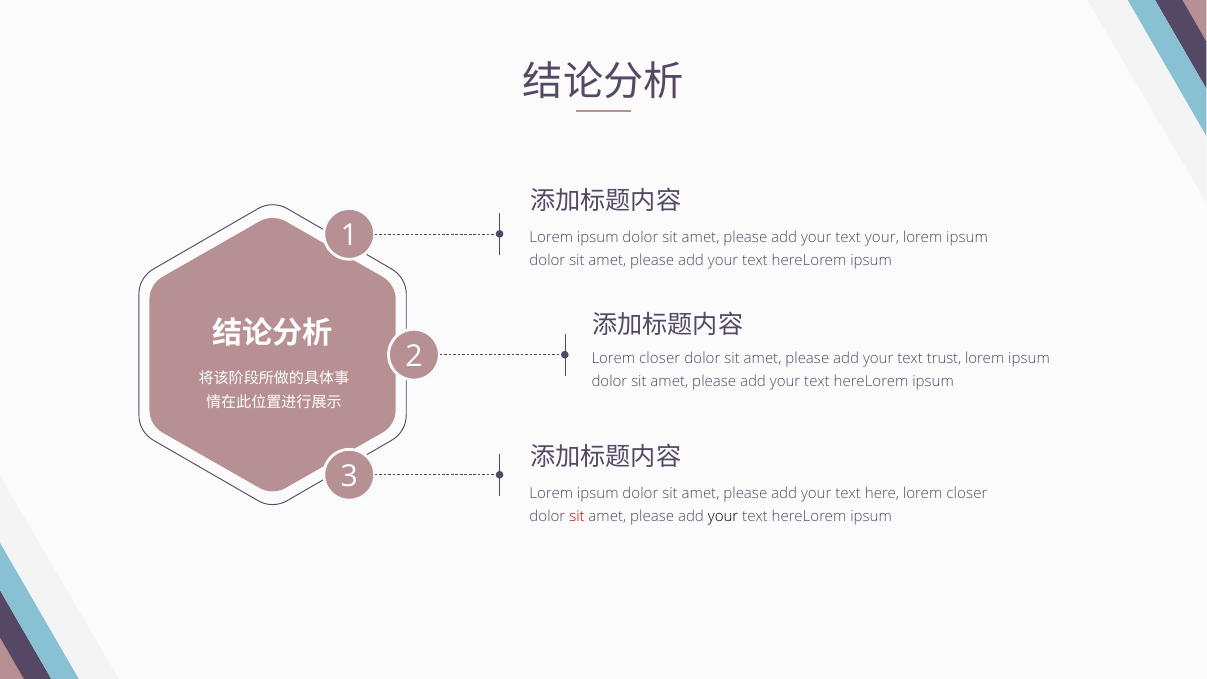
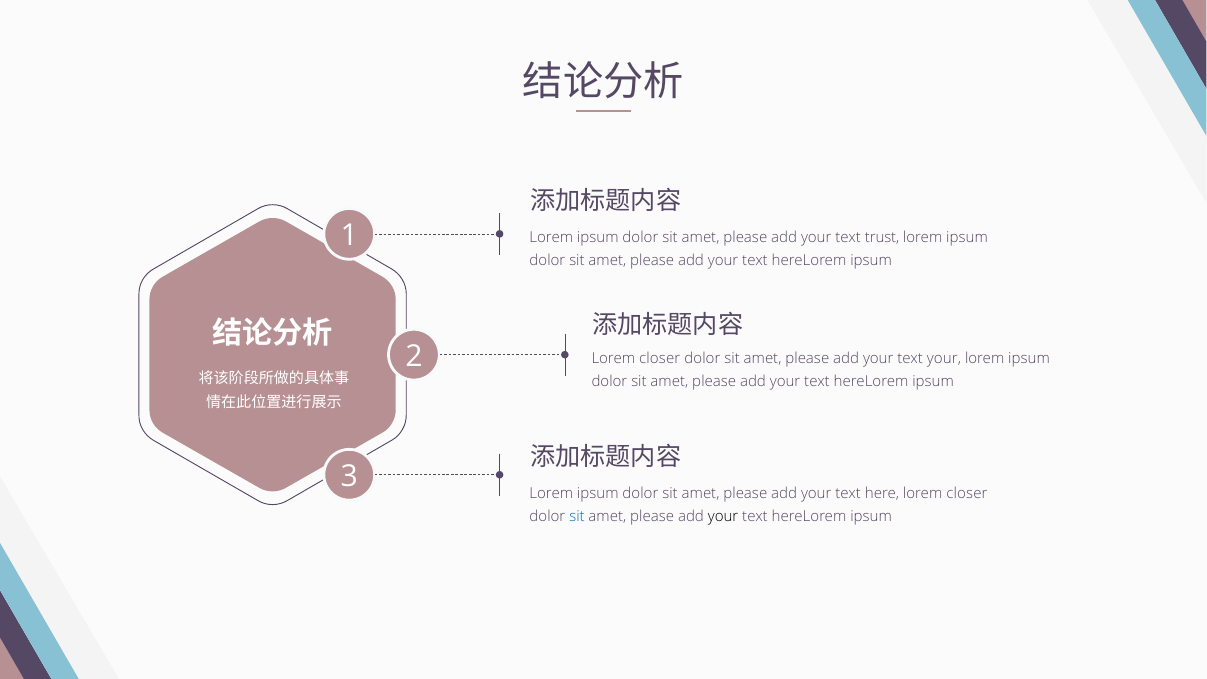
text your: your -> trust
text trust: trust -> your
sit at (577, 517) colour: red -> blue
